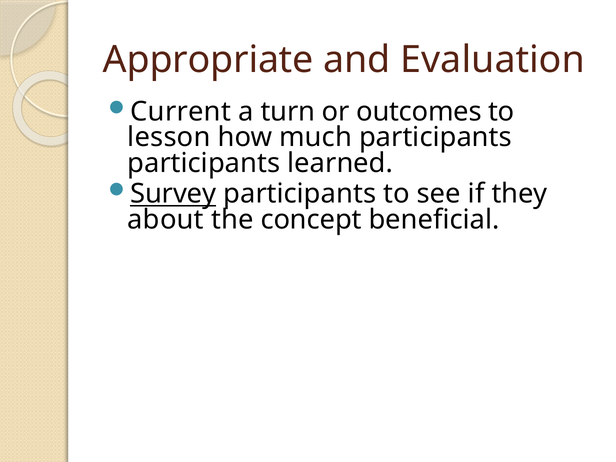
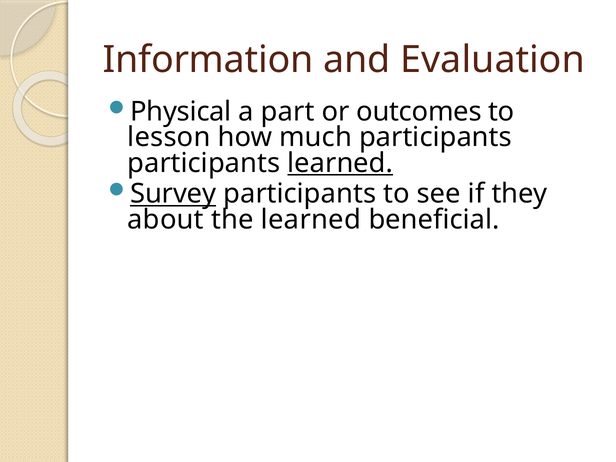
Appropriate: Appropriate -> Information
Current: Current -> Physical
turn: turn -> part
learned at (340, 163) underline: none -> present
the concept: concept -> learned
